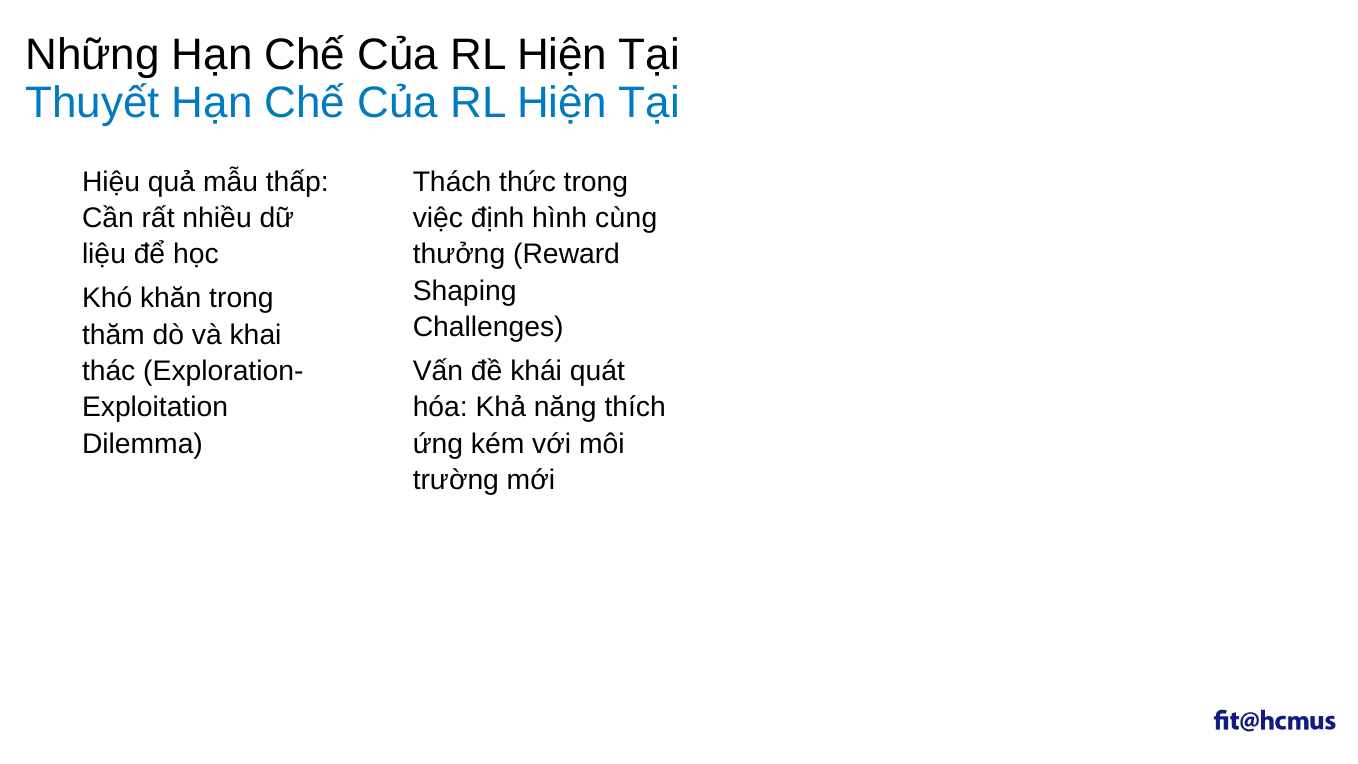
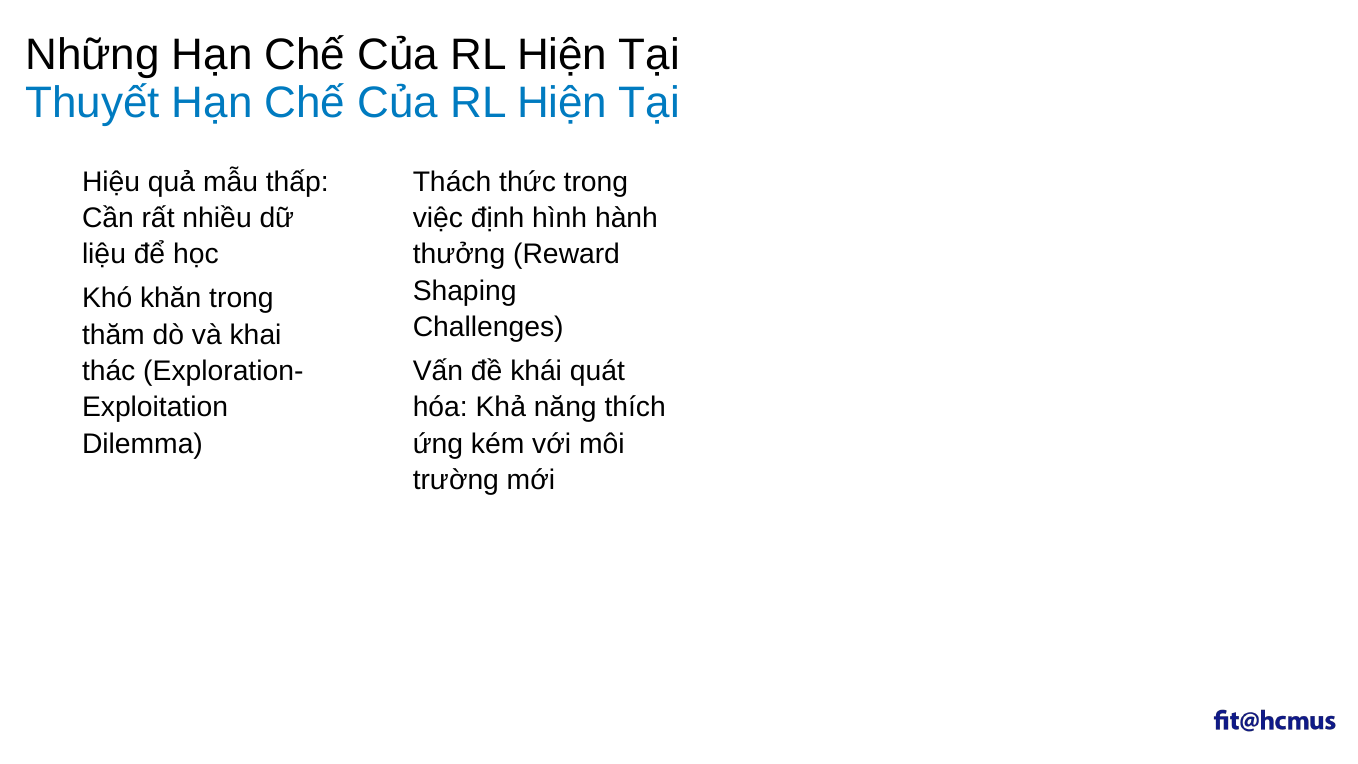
cùng: cùng -> hành
